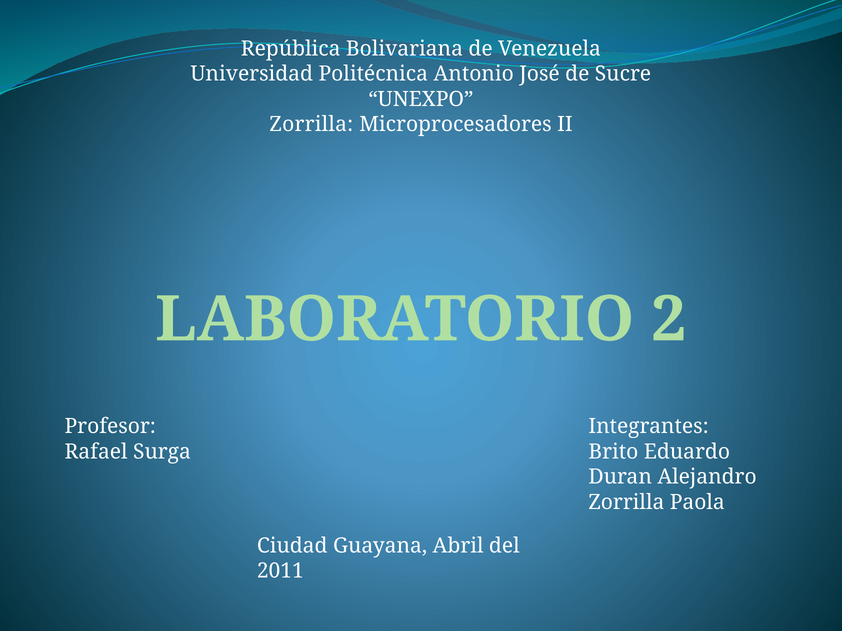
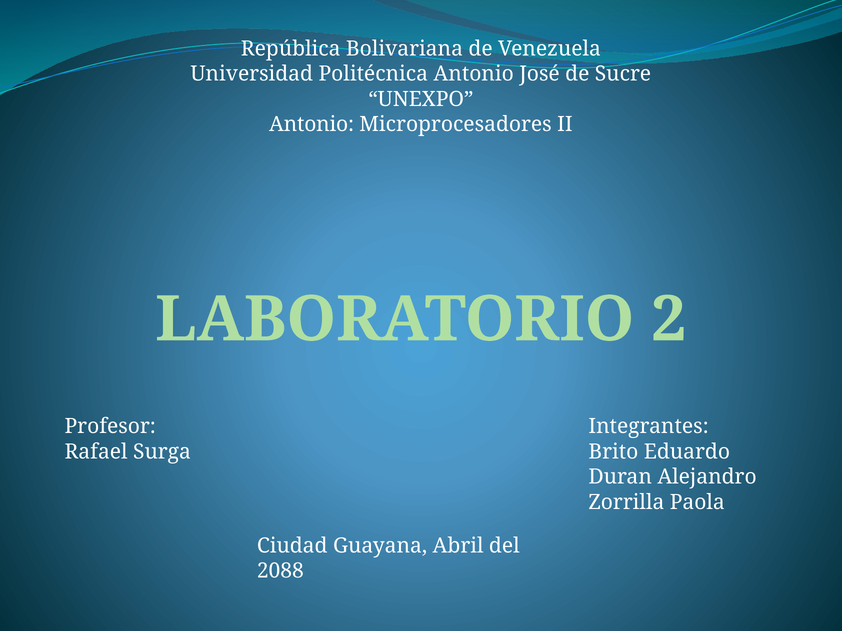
Zorrilla at (311, 125): Zorrilla -> Antonio
2011: 2011 -> 2088
